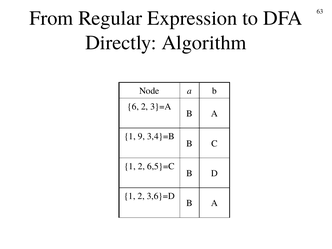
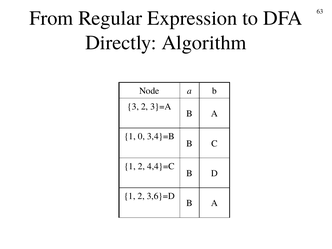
6: 6 -> 3
9: 9 -> 0
6,5}=C: 6,5}=C -> 4,4}=C
